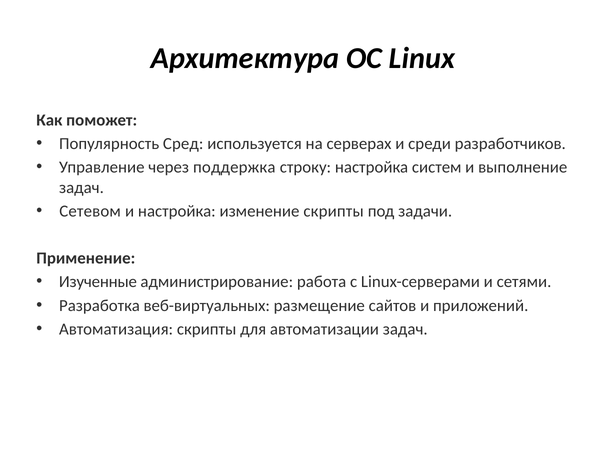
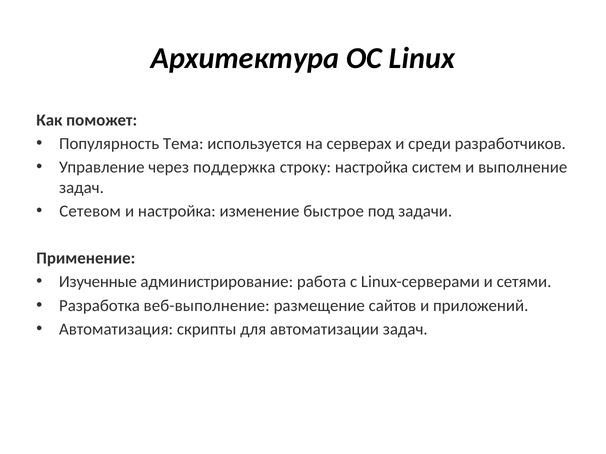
Сред: Сред -> Тема
изменение скрипты: скрипты -> быстрое
веб-виртуальных: веб-виртуальных -> веб-выполнение
